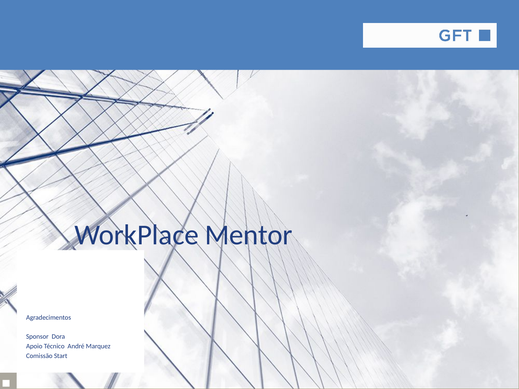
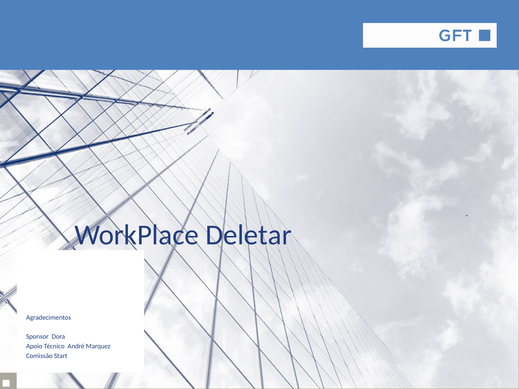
Mentor: Mentor -> Deletar
